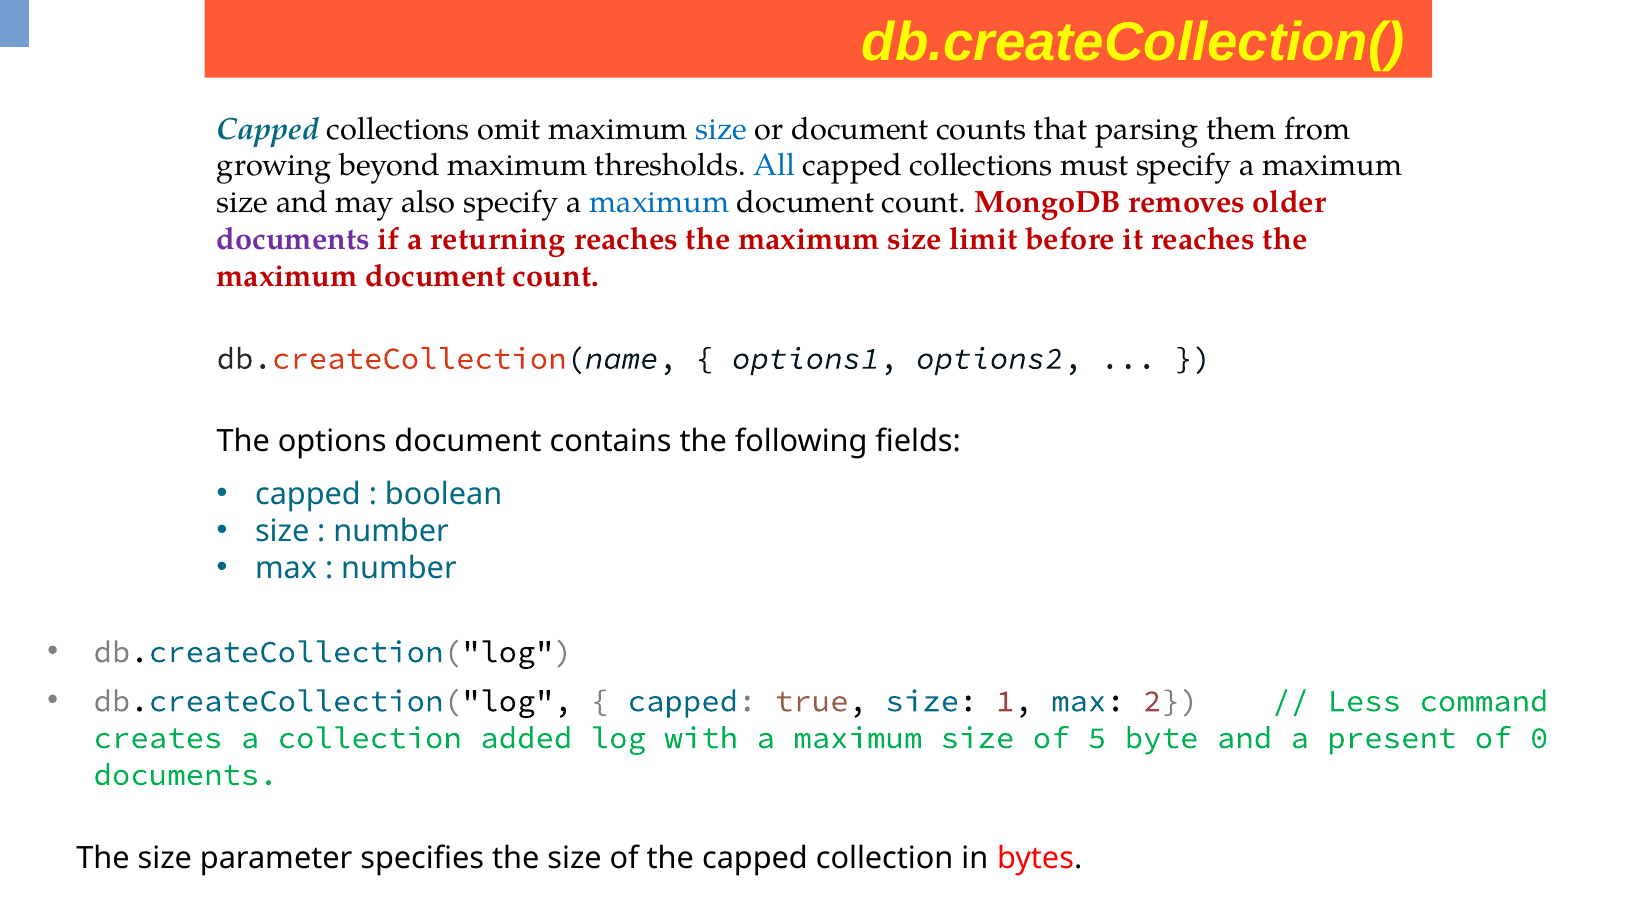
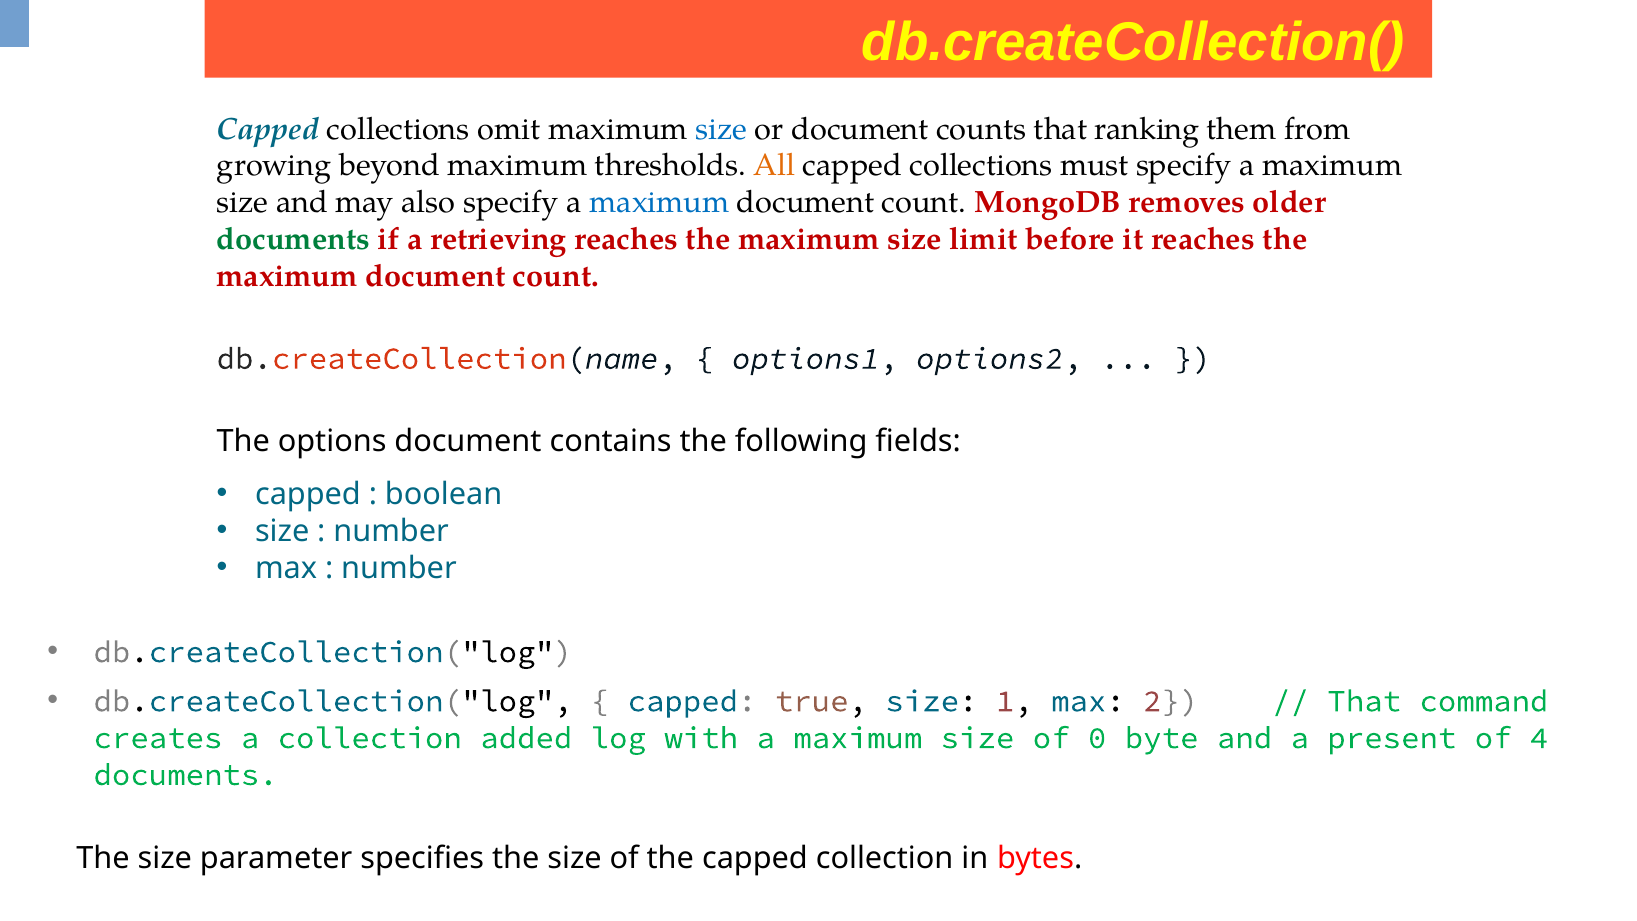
parsing: parsing -> ranking
All colour: blue -> orange
documents at (293, 239) colour: purple -> green
returning: returning -> retrieving
Less at (1364, 701): Less -> That
5: 5 -> 0
0: 0 -> 4
